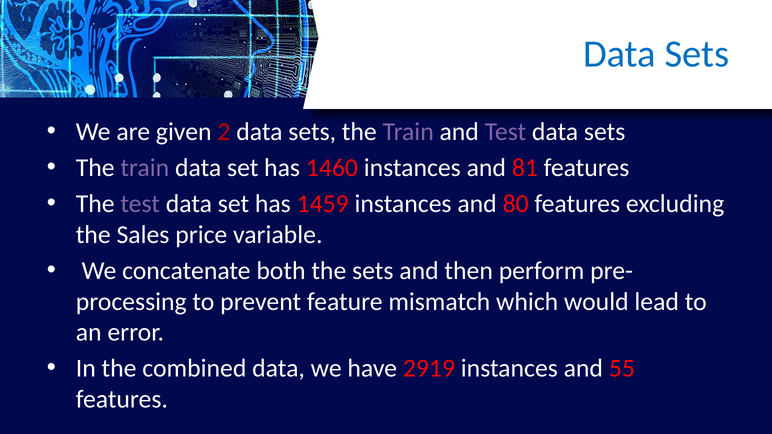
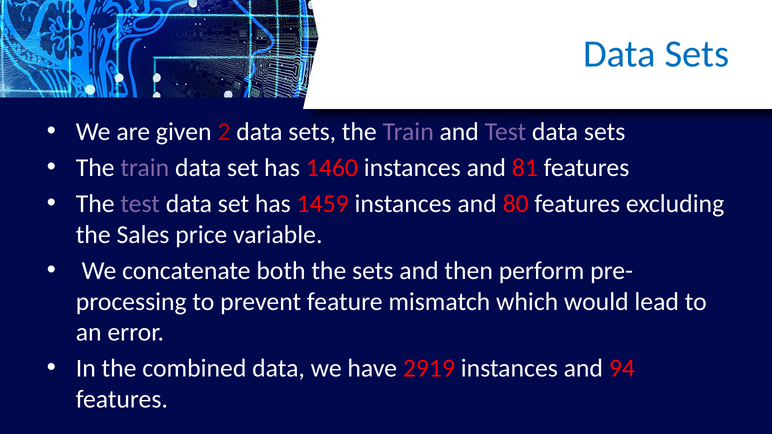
55: 55 -> 94
